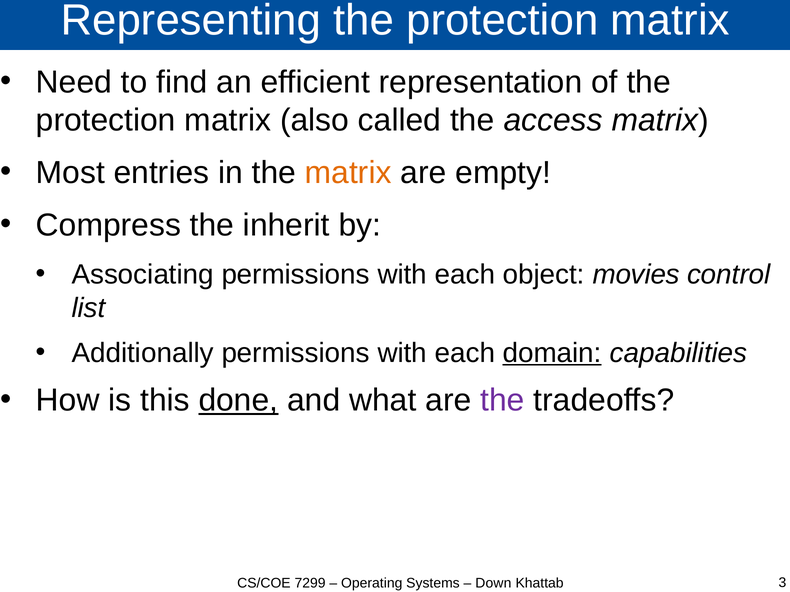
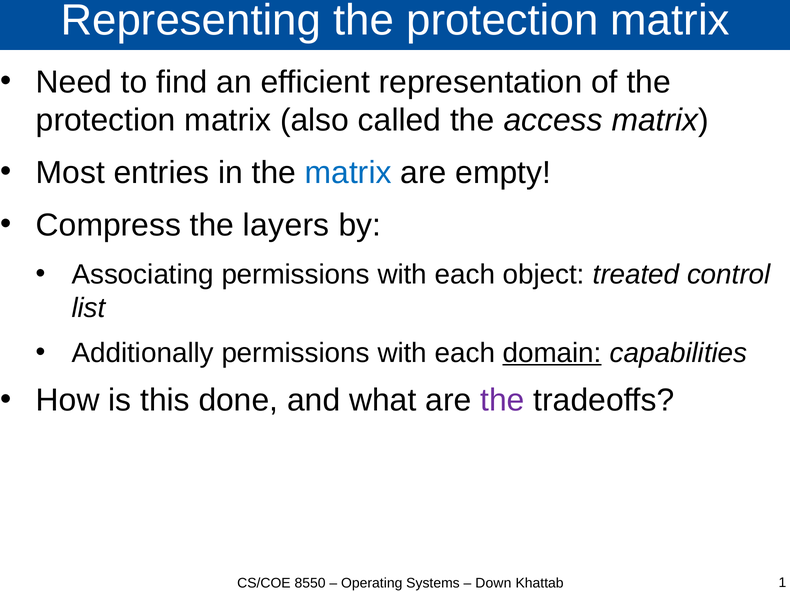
matrix at (348, 173) colour: orange -> blue
inherit: inherit -> layers
movies: movies -> treated
done underline: present -> none
7299: 7299 -> 8550
3: 3 -> 1
